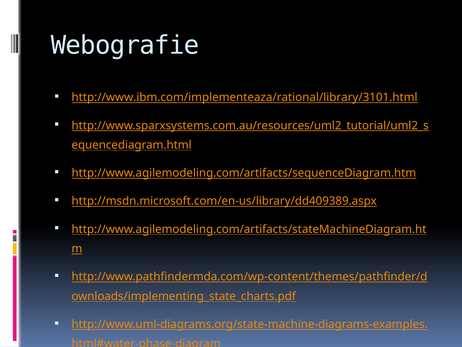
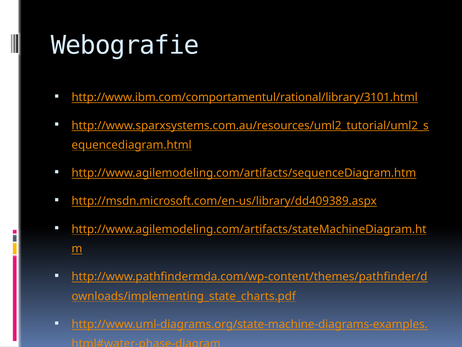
http://www.ibm.com/implementeaza/rational/library/3101.html: http://www.ibm.com/implementeaza/rational/library/3101.html -> http://www.ibm.com/comportamentul/rational/library/3101.html
